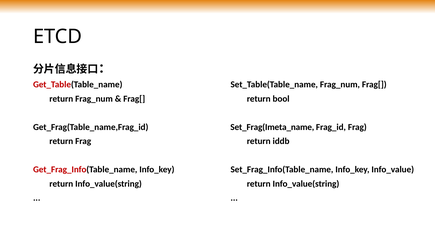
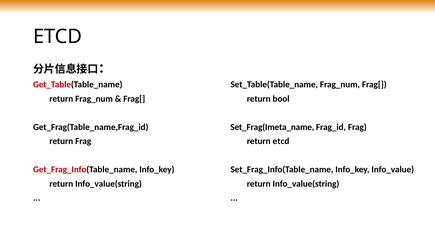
return iddb: iddb -> etcd
